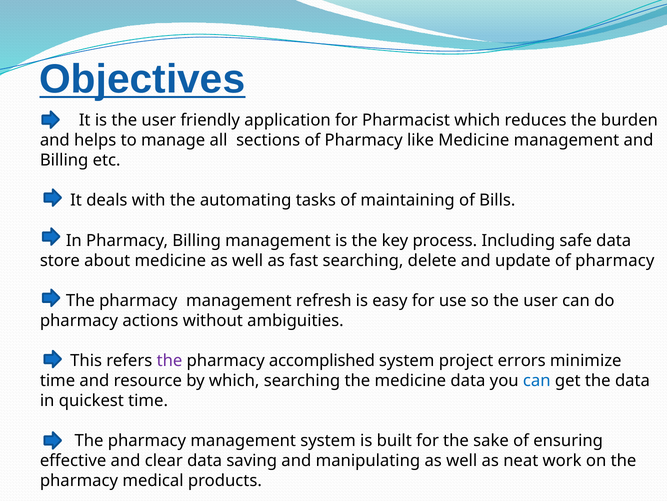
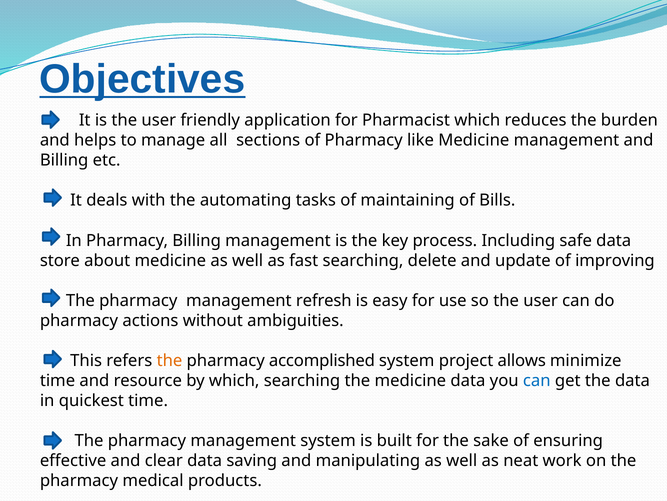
update of pharmacy: pharmacy -> improving
the at (169, 360) colour: purple -> orange
errors: errors -> allows
